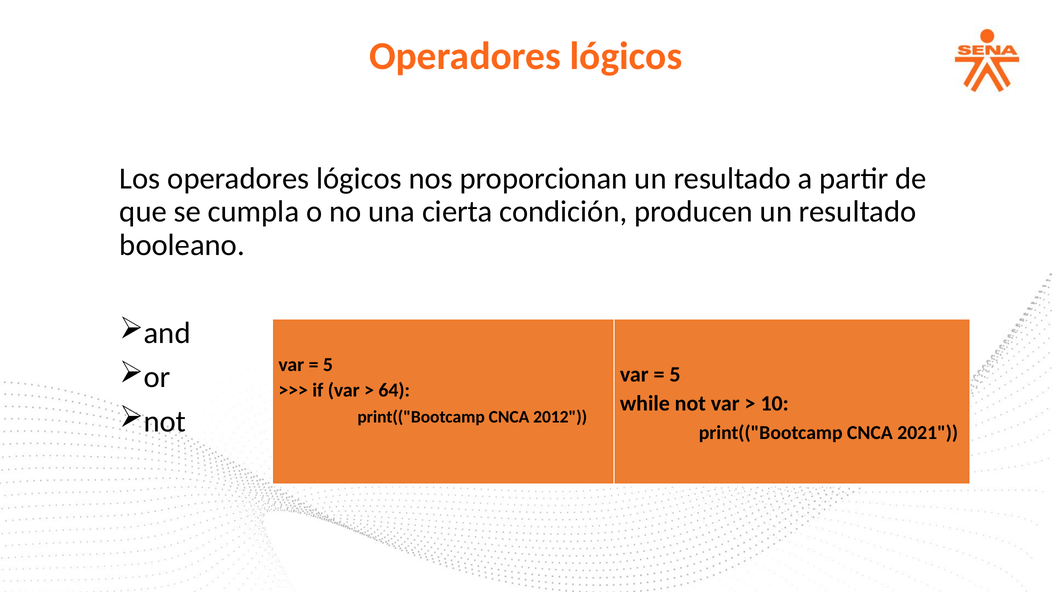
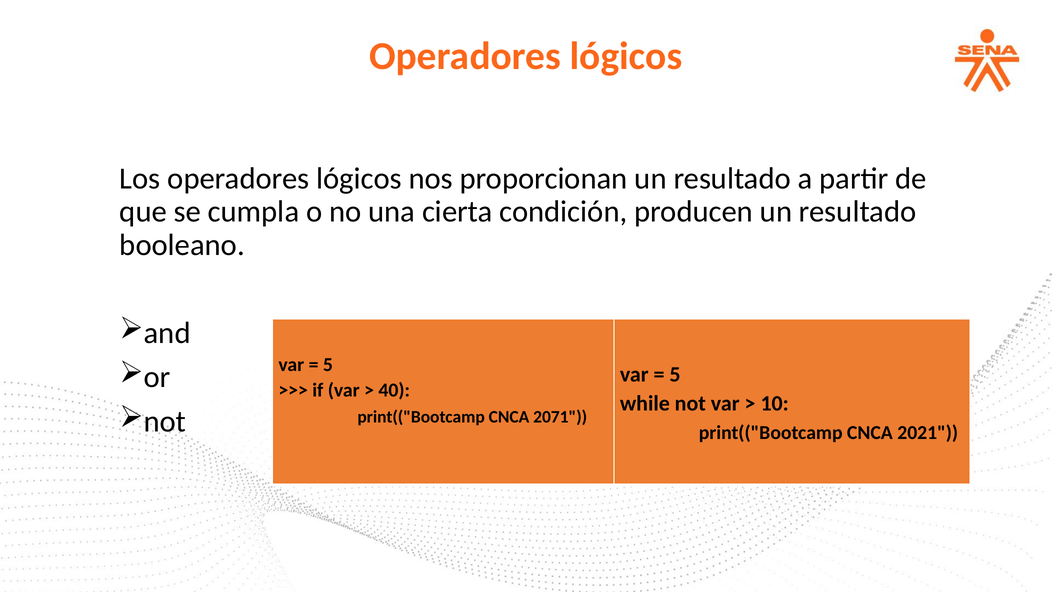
64: 64 -> 40
2012: 2012 -> 2071
